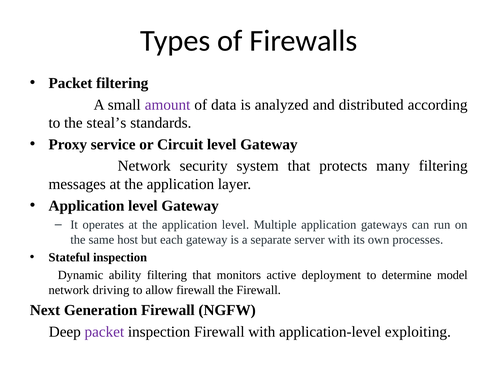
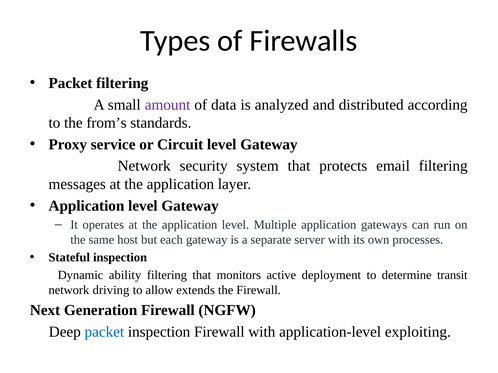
steal’s: steal’s -> from’s
many: many -> email
model: model -> transit
allow firewall: firewall -> extends
packet at (104, 332) colour: purple -> blue
